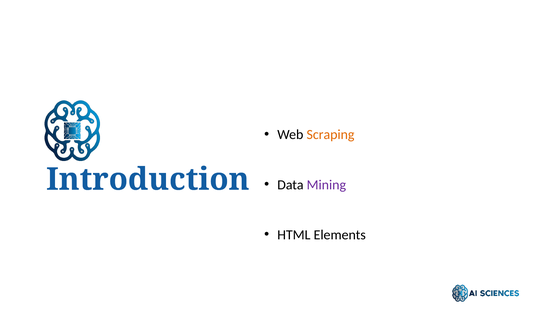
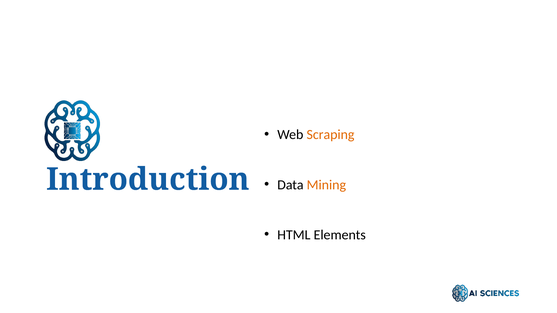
Mining colour: purple -> orange
